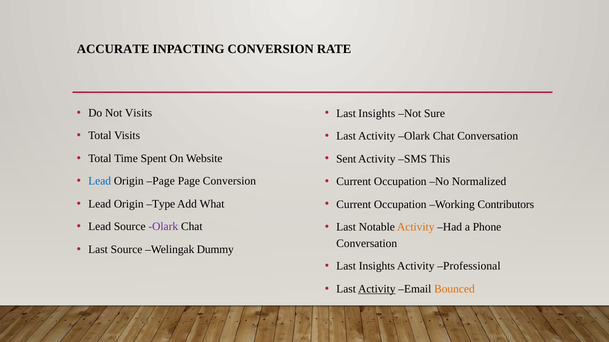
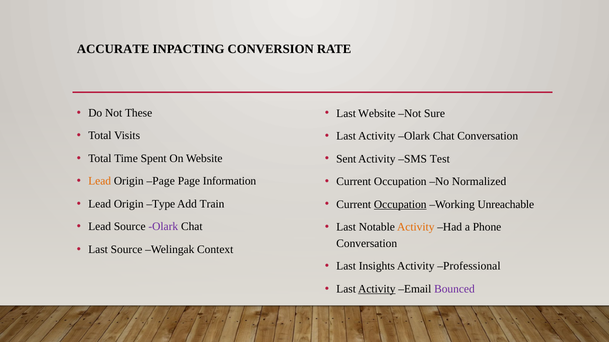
Not Visits: Visits -> These
Insights at (377, 113): Insights -> Website
This: This -> Test
Lead at (100, 181) colour: blue -> orange
Page Conversion: Conversion -> Information
What: What -> Train
Occupation at (400, 205) underline: none -> present
Contributors: Contributors -> Unreachable
Dummy: Dummy -> Context
Bounced colour: orange -> purple
